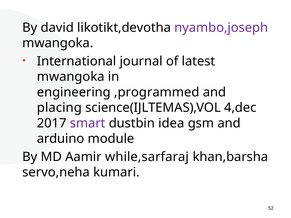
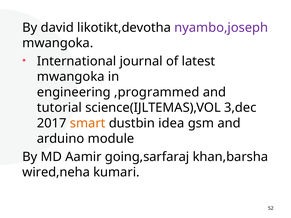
placing: placing -> tutorial
4,dec: 4,dec -> 3,dec
smart colour: purple -> orange
while,sarfaraj: while,sarfaraj -> going,sarfaraj
servo,neha: servo,neha -> wired,neha
